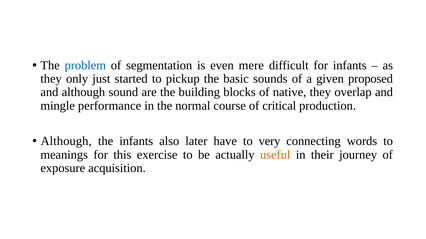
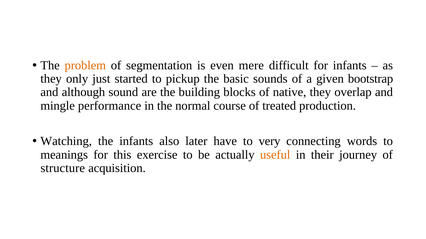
problem colour: blue -> orange
proposed: proposed -> bootstrap
critical: critical -> treated
Although at (66, 142): Although -> Watching
exposure: exposure -> structure
